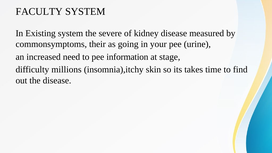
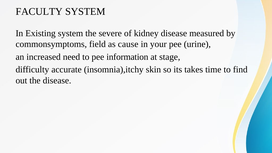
their: their -> field
going: going -> cause
millions: millions -> accurate
